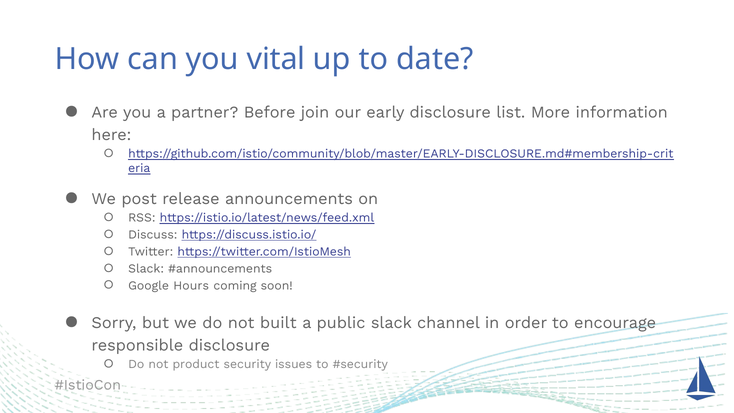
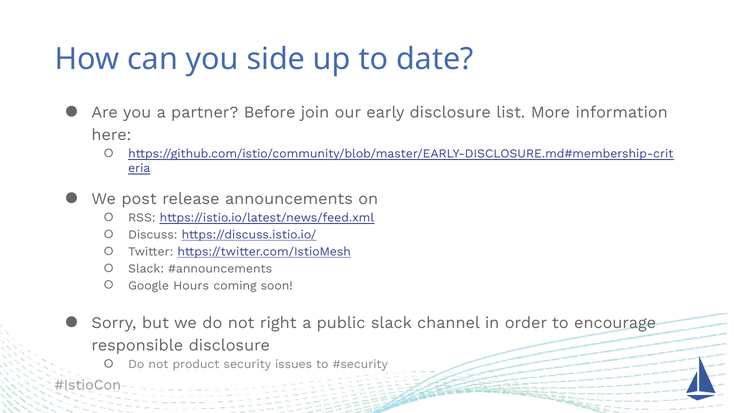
vital: vital -> side
built: built -> right
